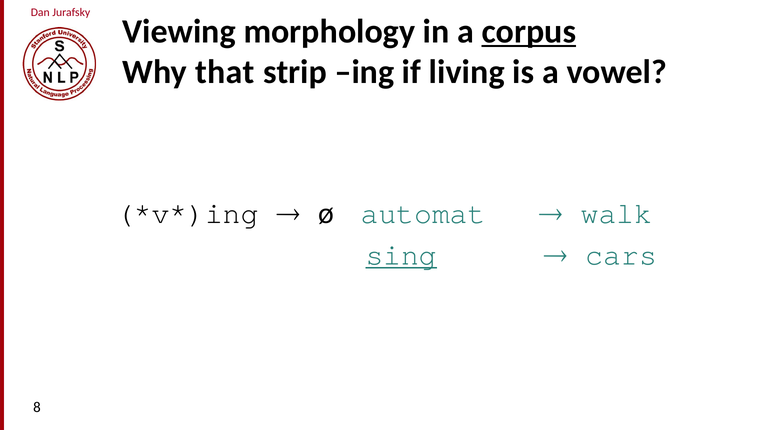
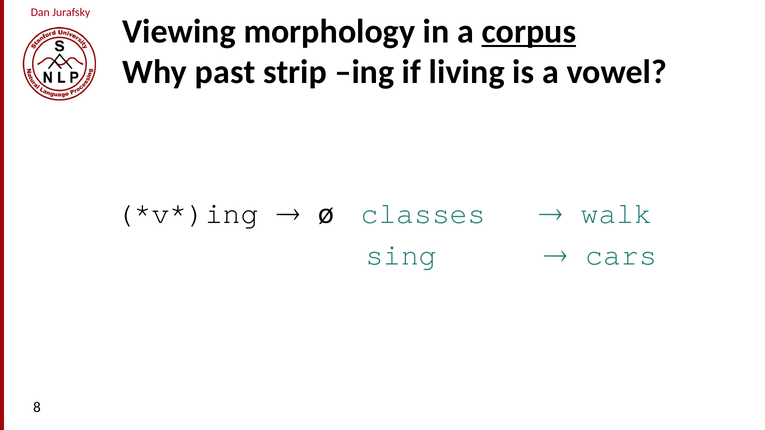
that: that -> past
automat: automat -> classes
sing underline: present -> none
